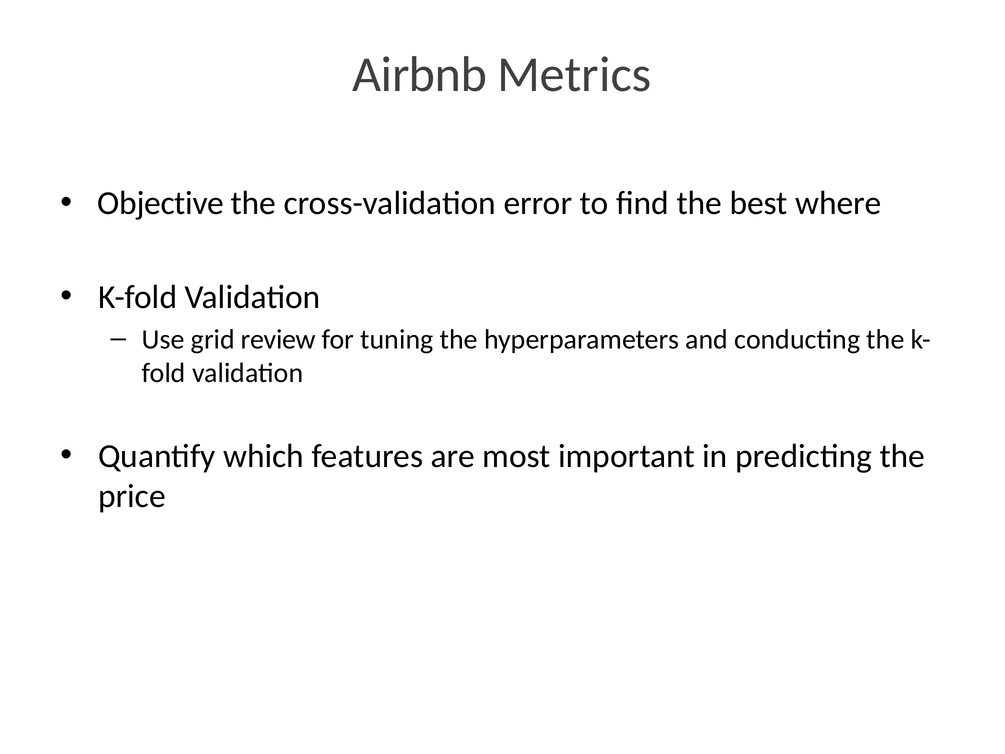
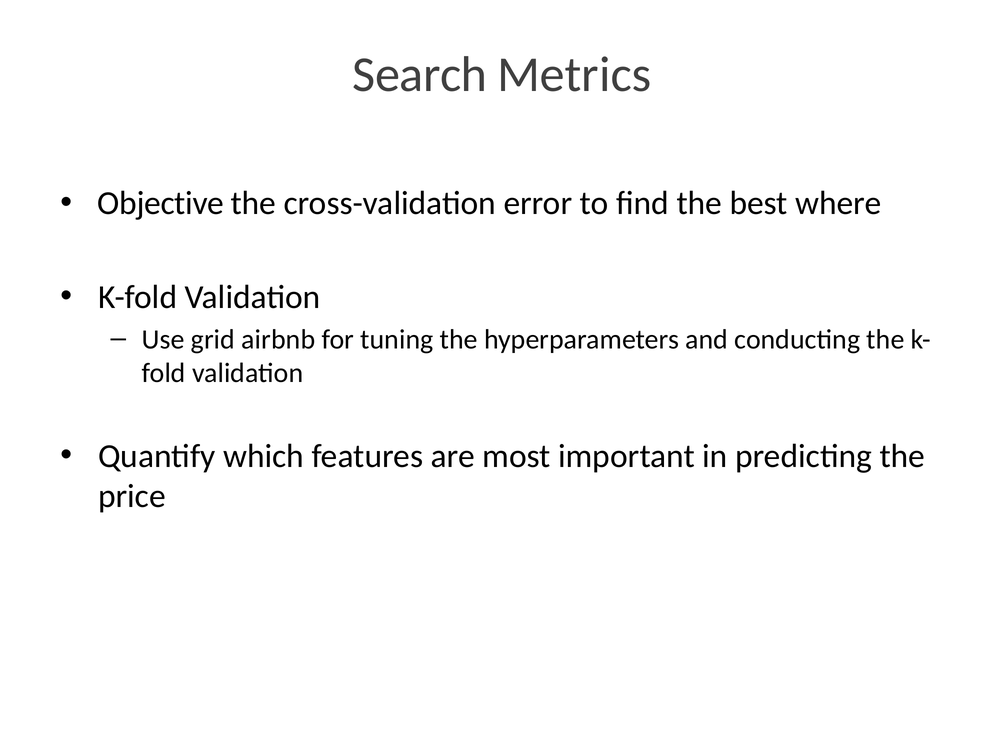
Airbnb: Airbnb -> Search
review: review -> airbnb
